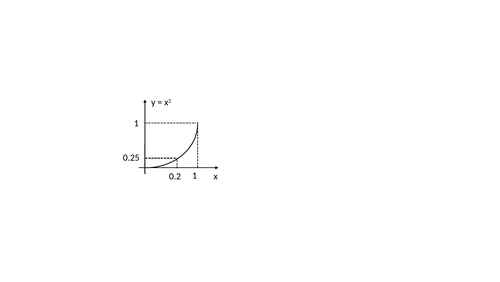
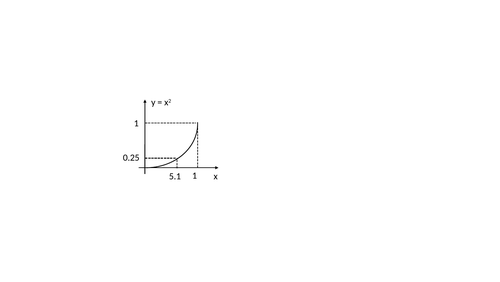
0.2: 0.2 -> 5.1
